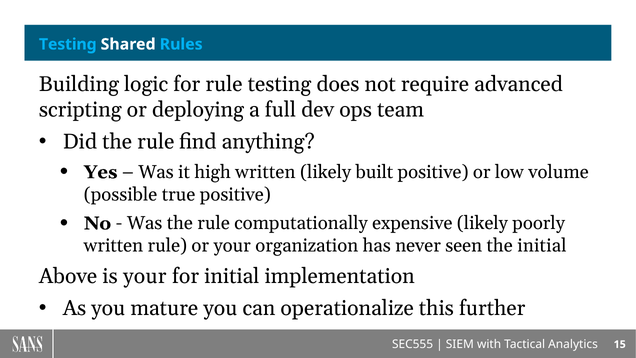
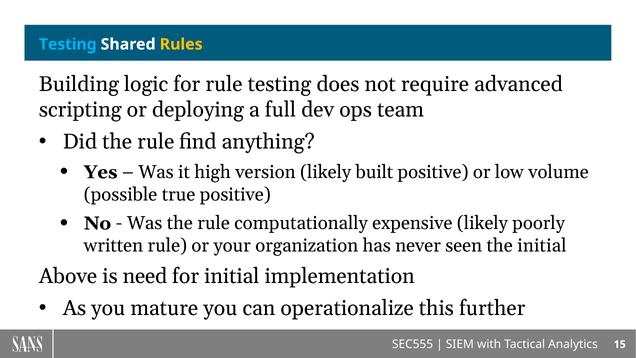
Rules colour: light blue -> yellow
high written: written -> version
is your: your -> need
